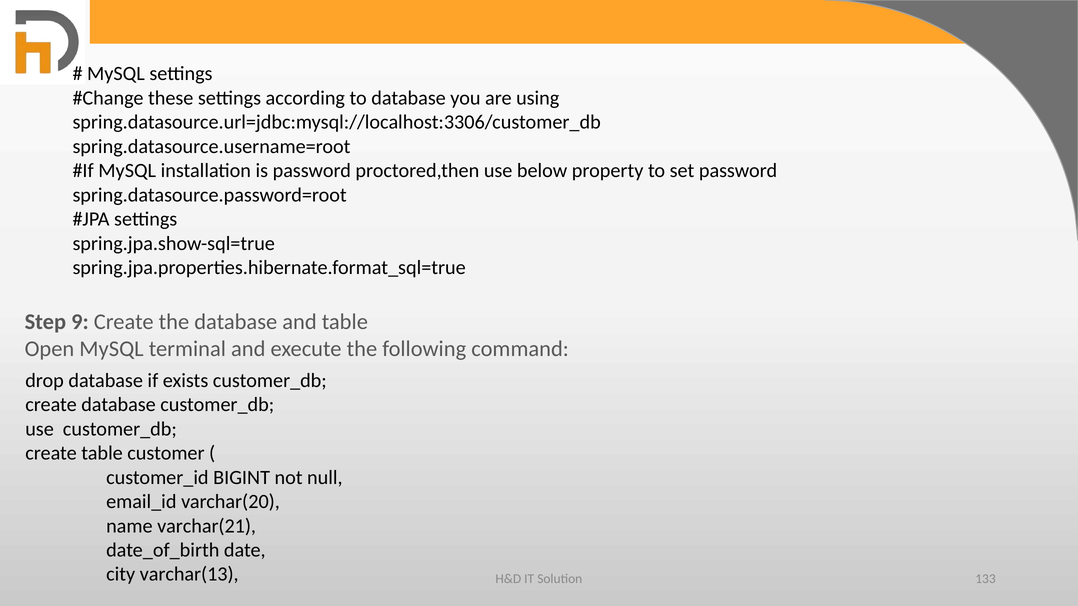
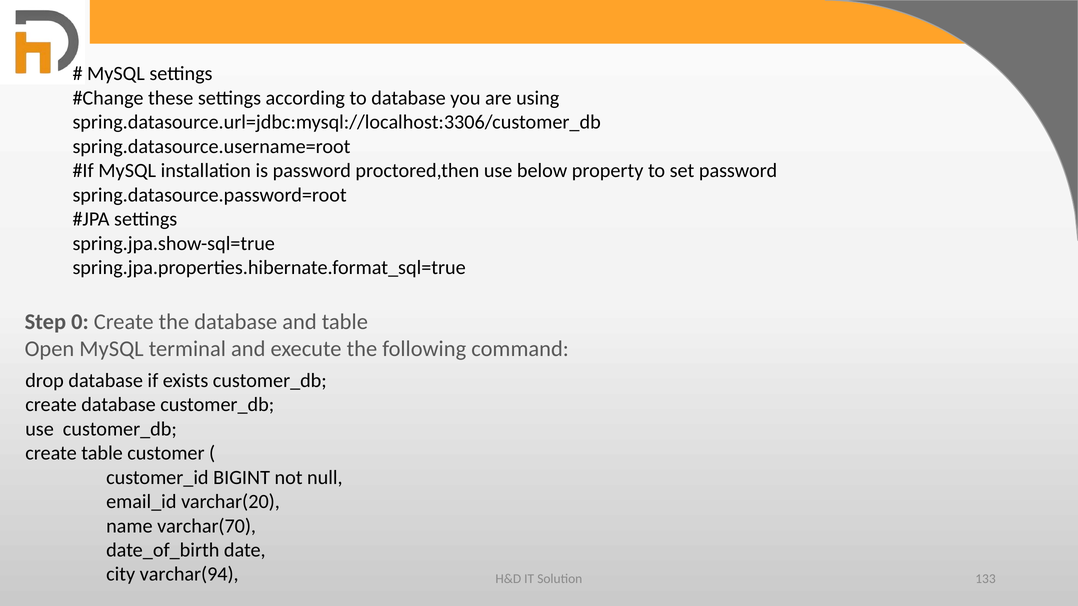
9: 9 -> 0
varchar(21: varchar(21 -> varchar(70
varchar(13: varchar(13 -> varchar(94
